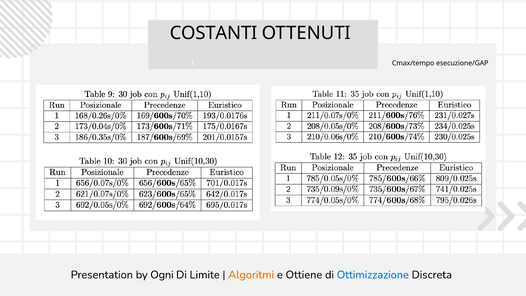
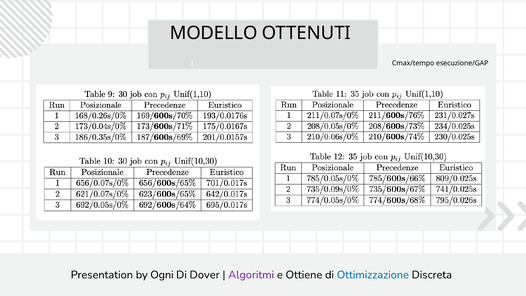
COSTANTI: COSTANTI -> MODELLO
Limite: Limite -> Dover
Algoritmi colour: orange -> purple
